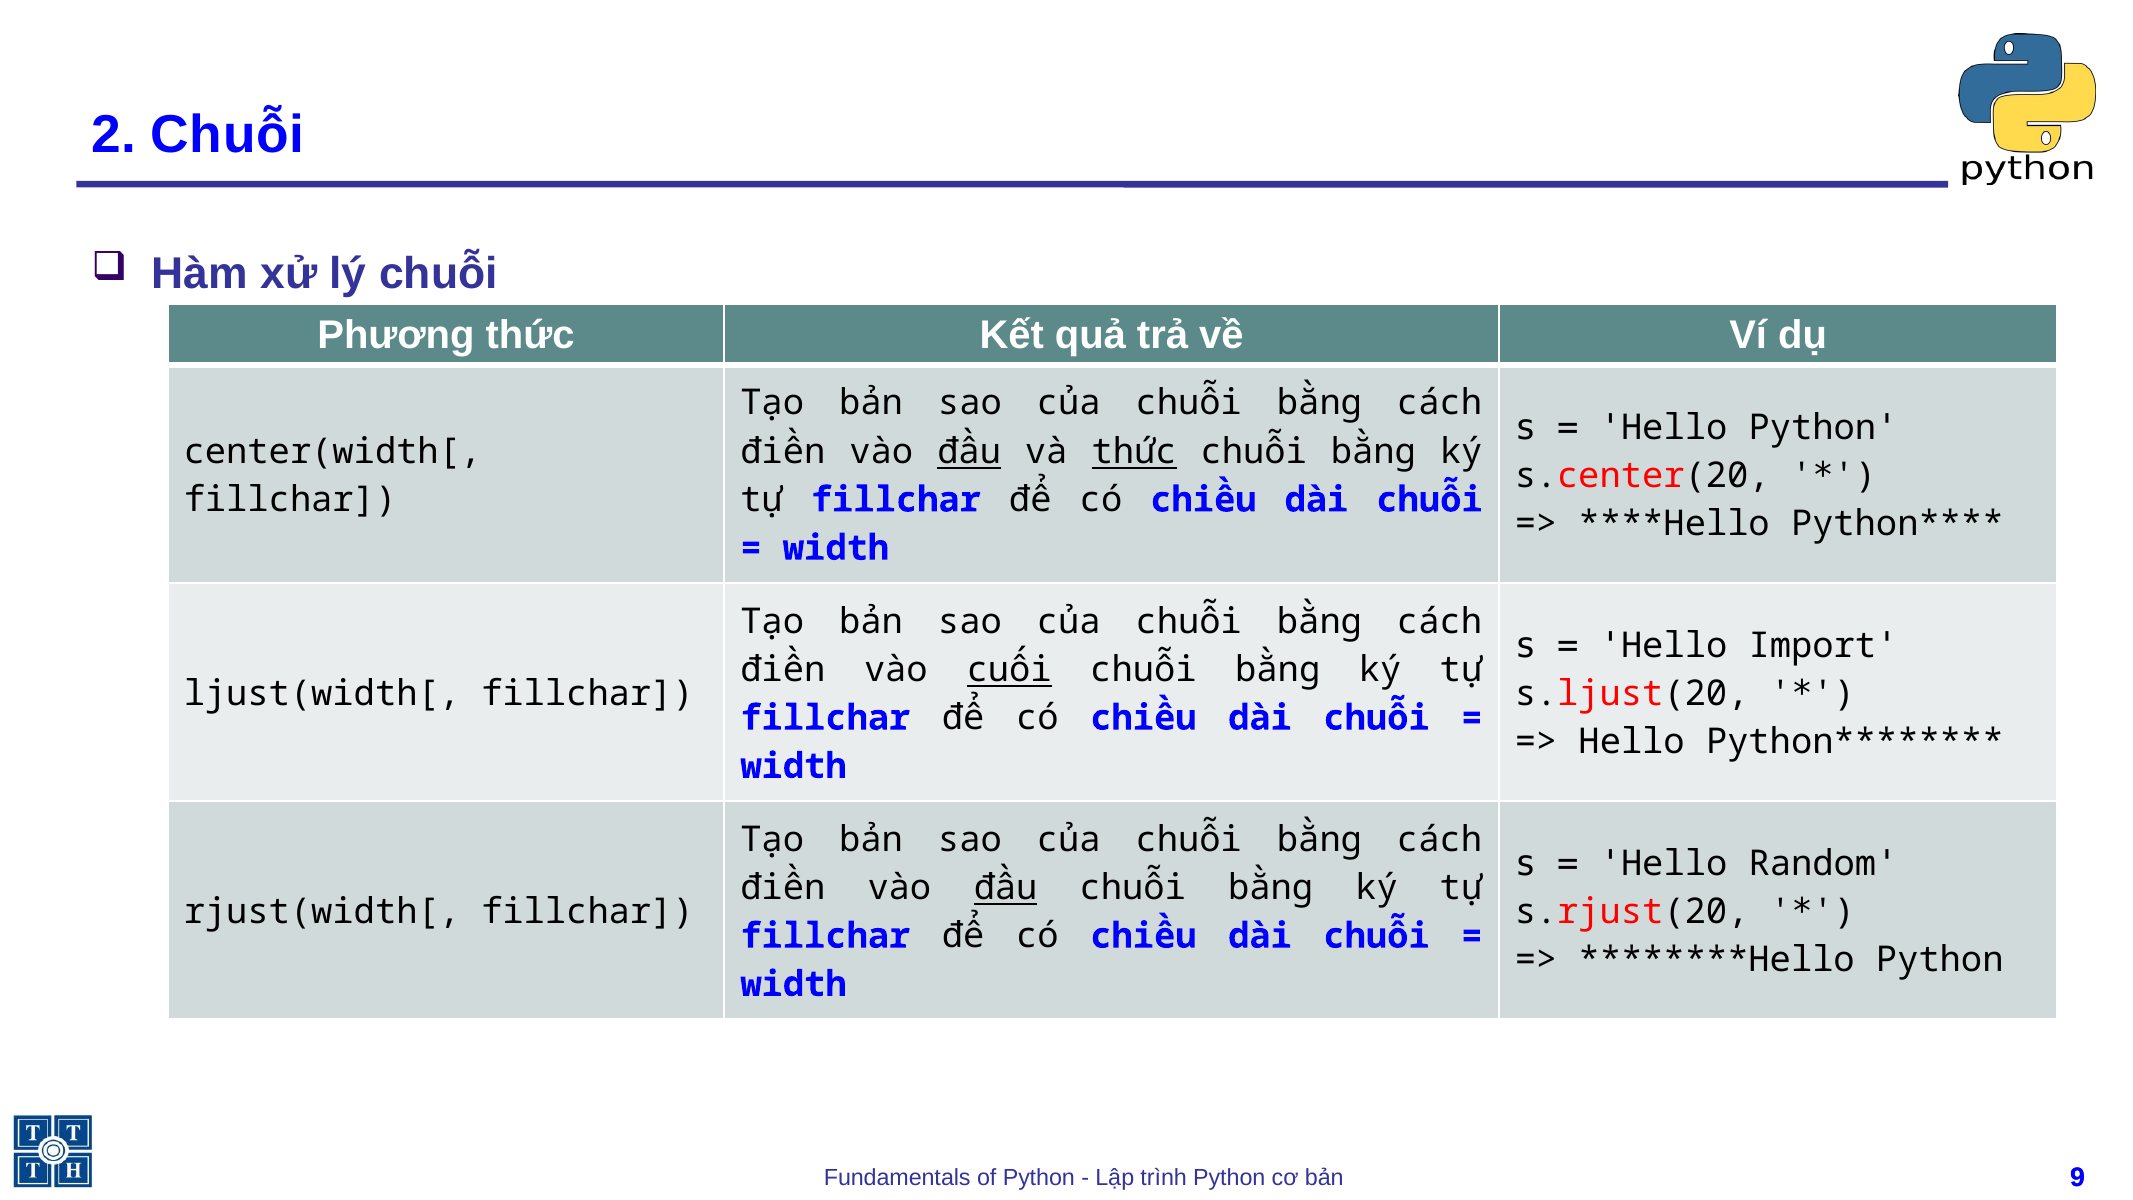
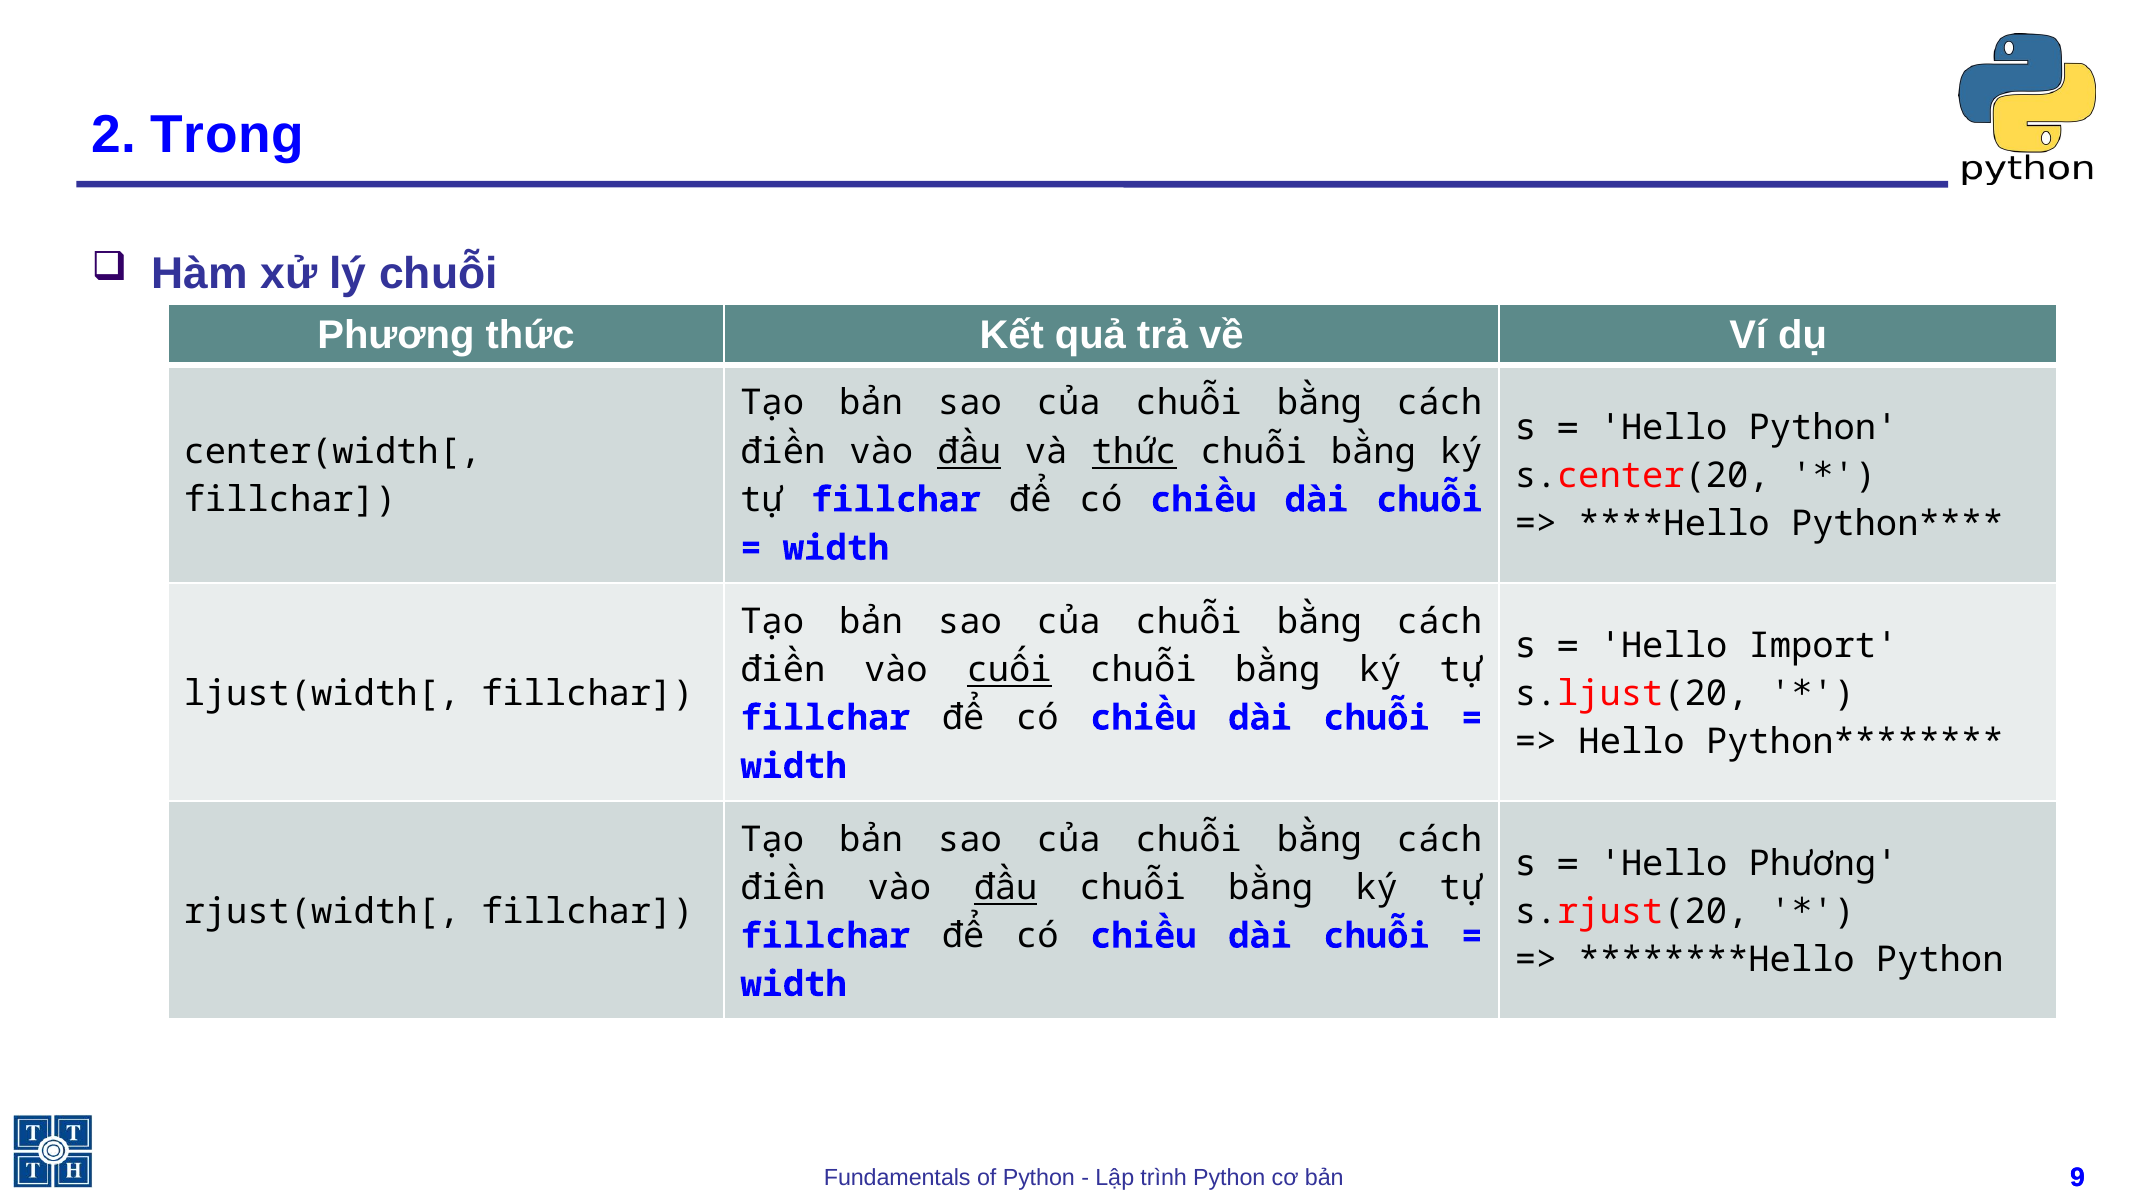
2 Chuỗi: Chuỗi -> Trong
Hello Random: Random -> Phương
